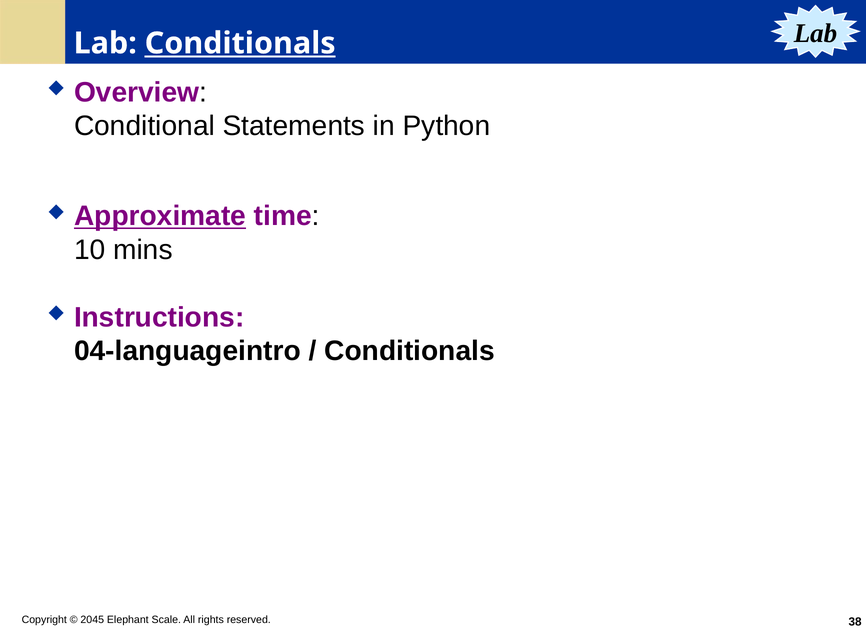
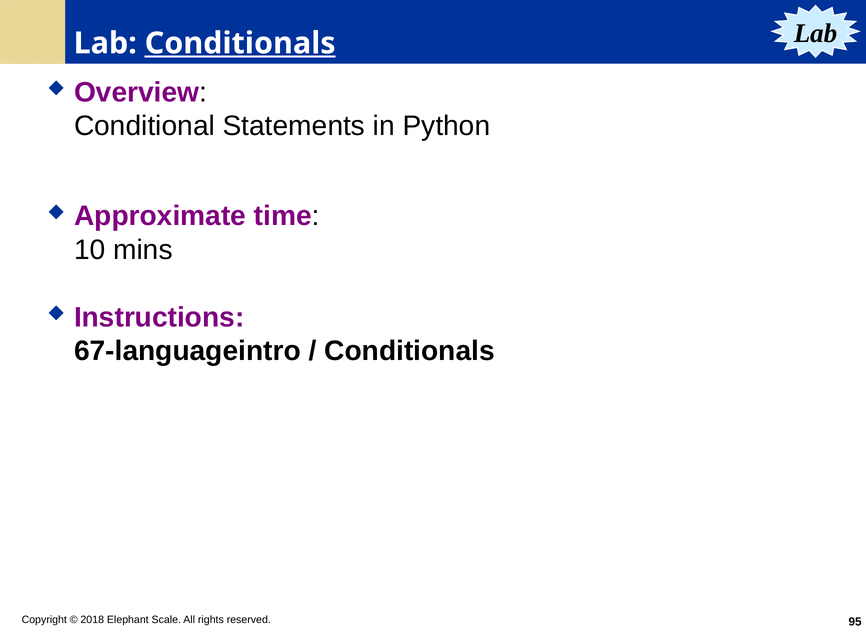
Approximate underline: present -> none
04-languageintro: 04-languageintro -> 67-languageintro
2045: 2045 -> 2018
38: 38 -> 95
